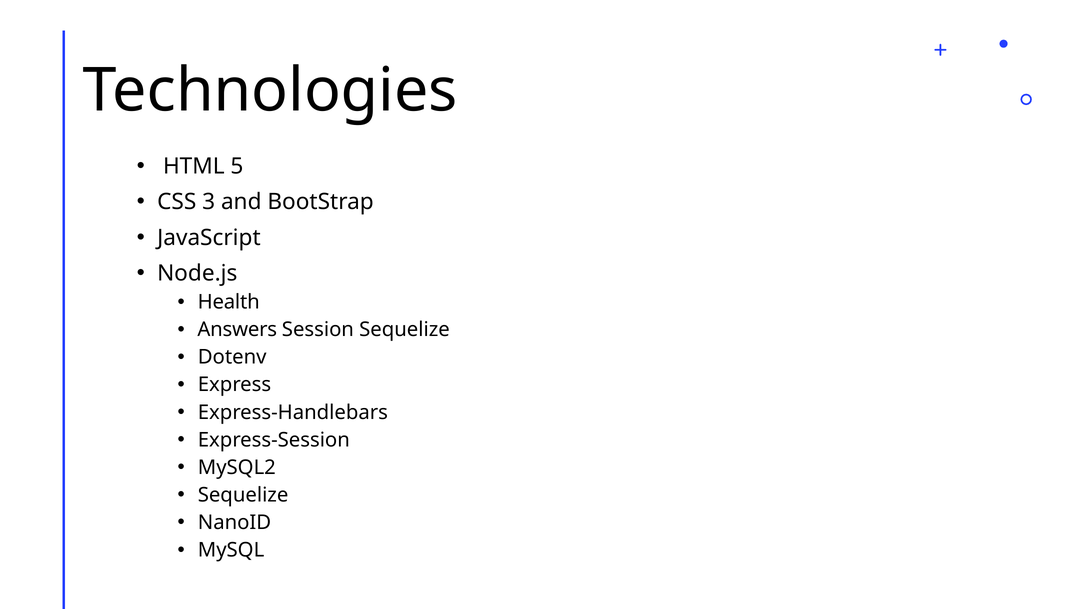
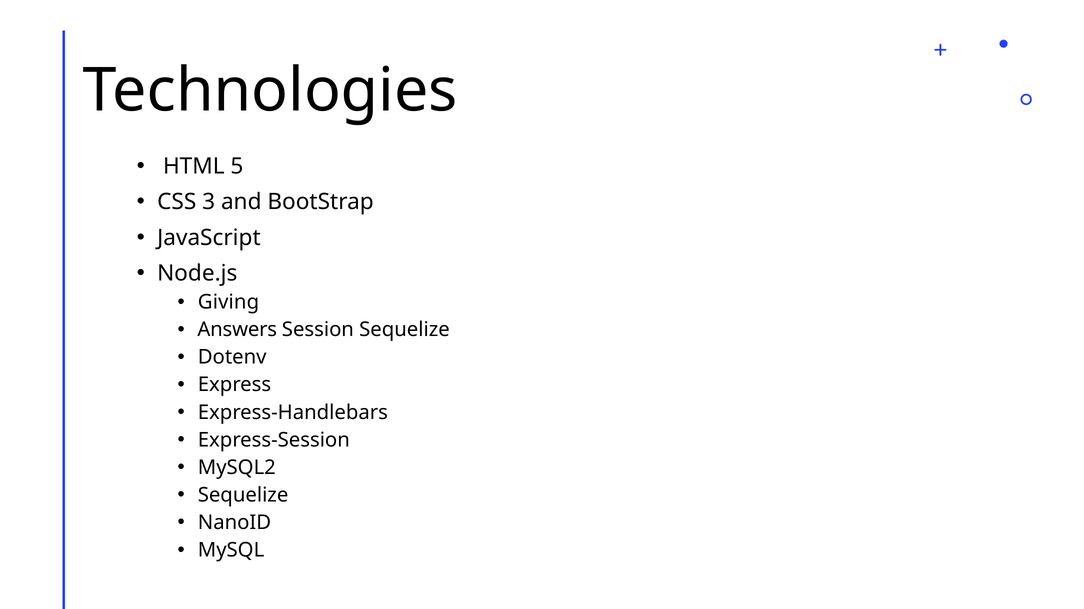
Health: Health -> Giving
